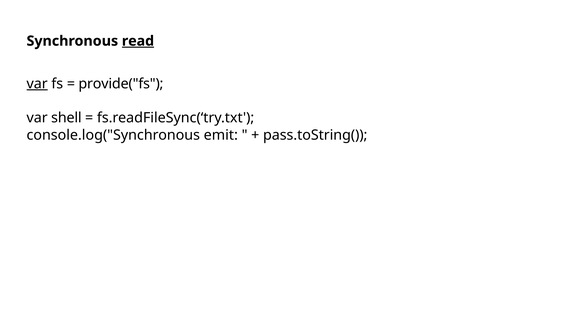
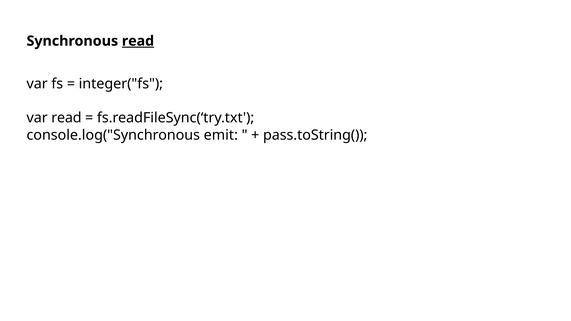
var at (37, 84) underline: present -> none
provide("fs: provide("fs -> integer("fs
var shell: shell -> read
